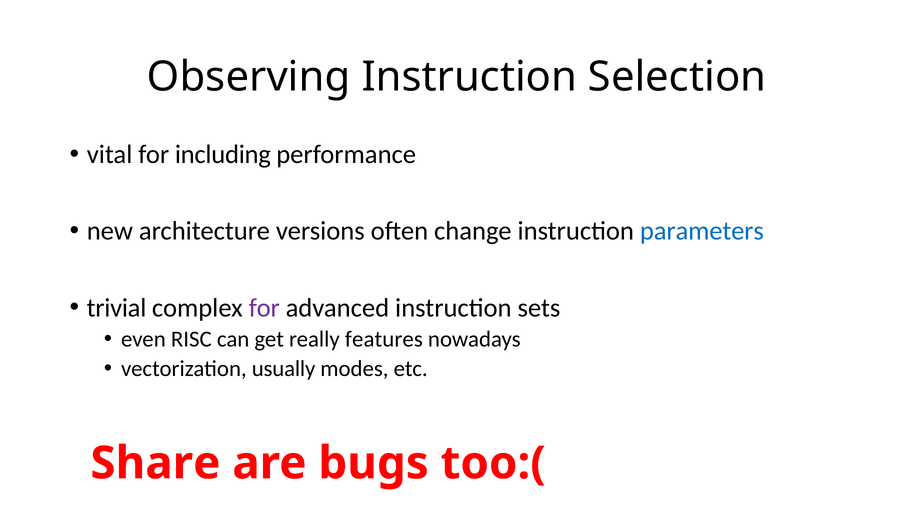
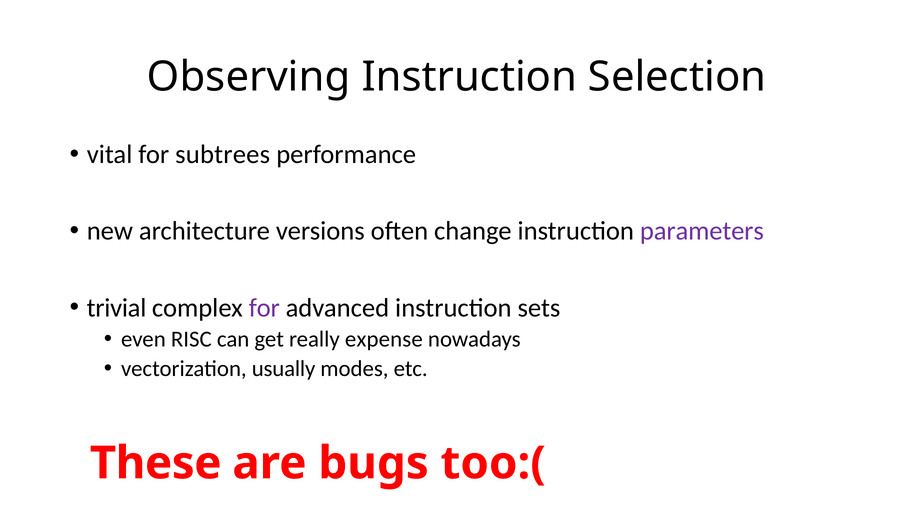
including: including -> subtrees
parameters colour: blue -> purple
features: features -> expense
Share: Share -> These
